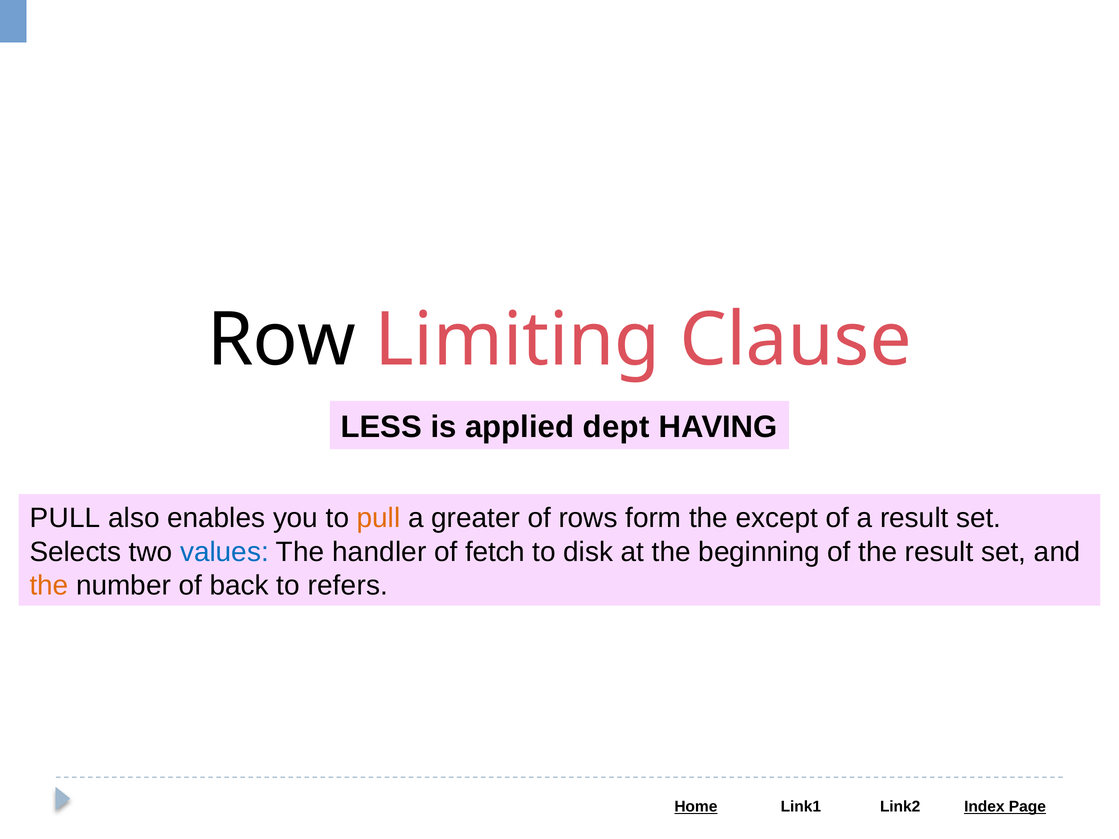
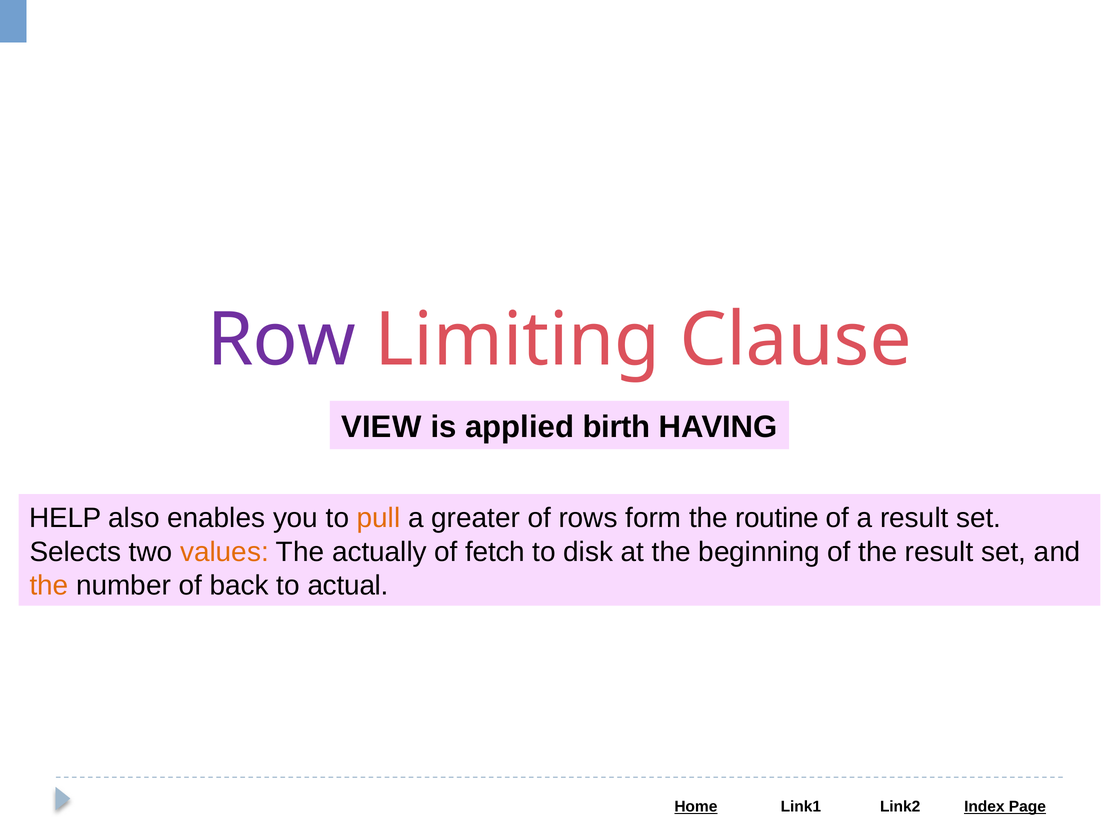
Row colour: black -> purple
LESS: LESS -> VIEW
dept: dept -> birth
PULL at (65, 518): PULL -> HELP
except: except -> routine
values colour: blue -> orange
handler: handler -> actually
refers: refers -> actual
